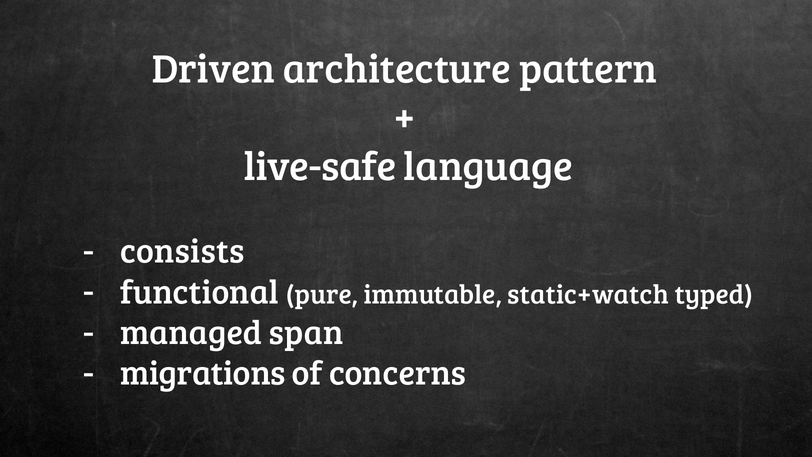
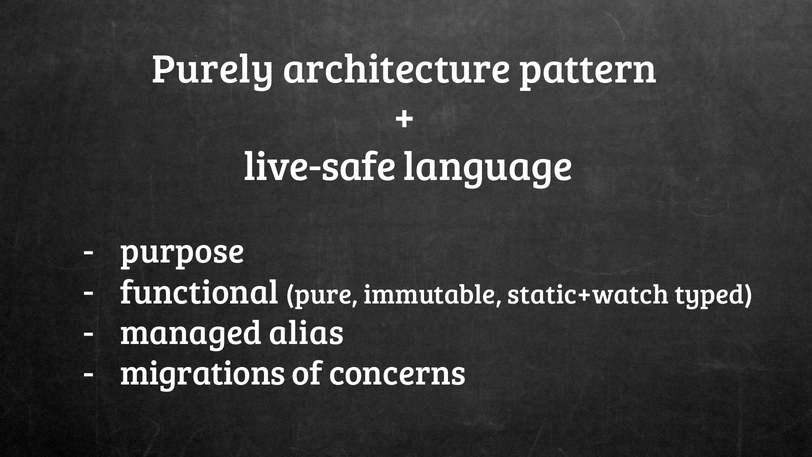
Driven: Driven -> Purely
consists: consists -> purpose
span: span -> alias
